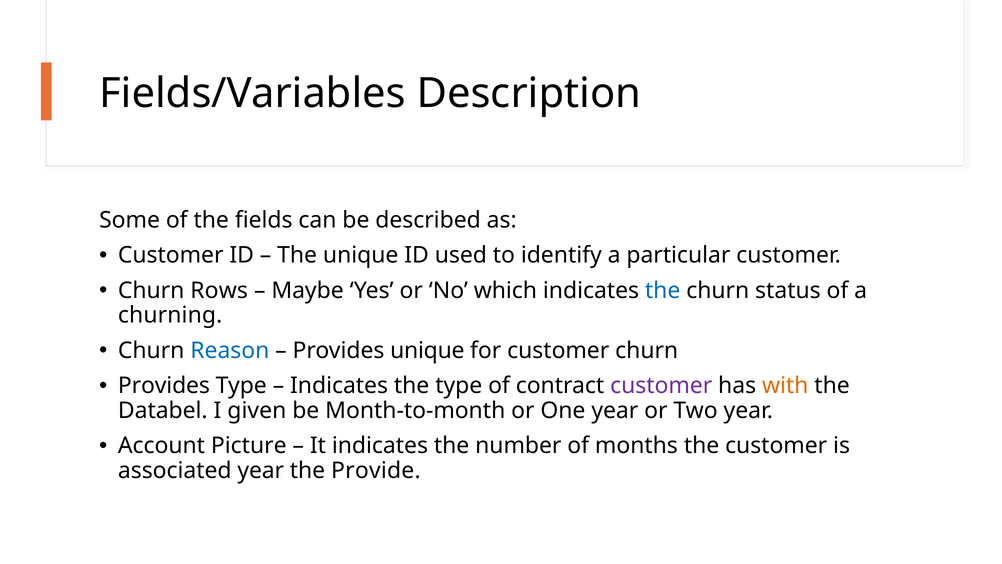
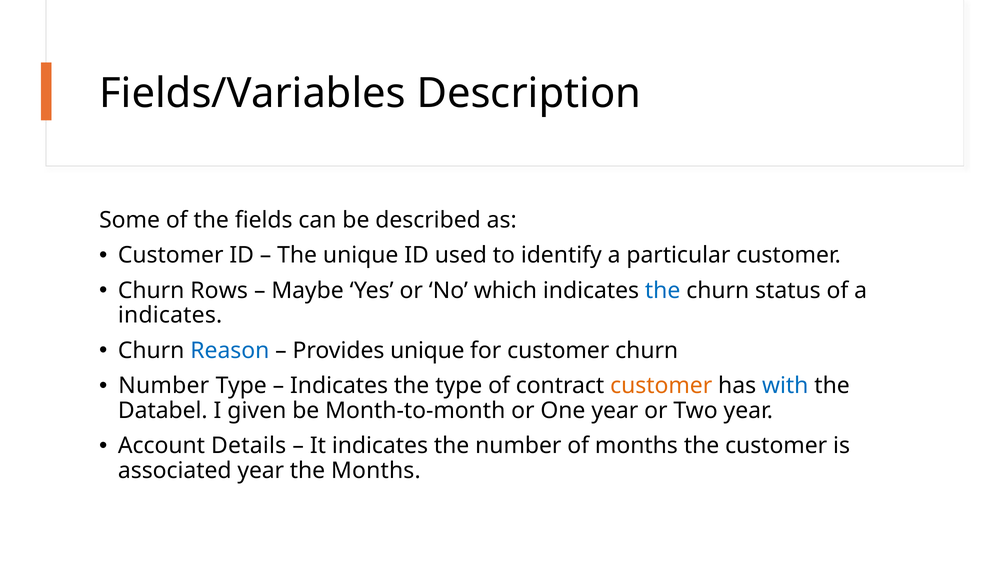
churning at (170, 315): churning -> indicates
Provides at (164, 386): Provides -> Number
customer at (661, 386) colour: purple -> orange
with colour: orange -> blue
Picture: Picture -> Details
the Provide: Provide -> Months
